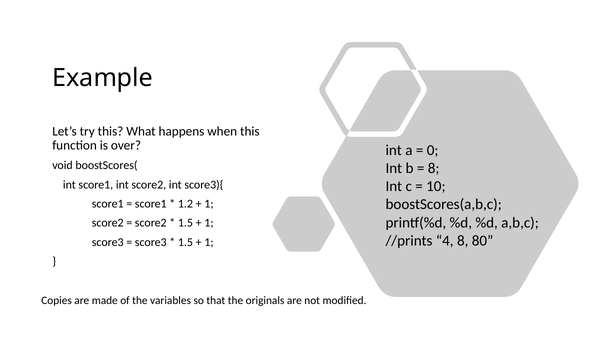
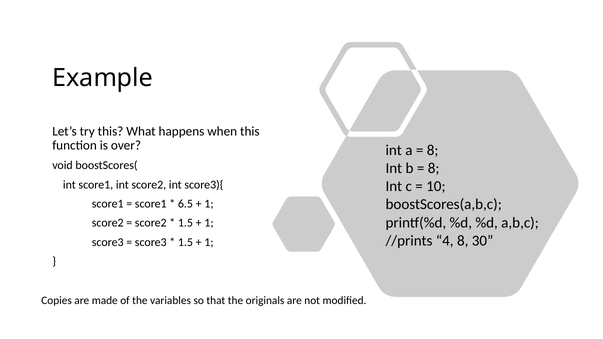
0 at (433, 150): 0 -> 8
1.2: 1.2 -> 6.5
80: 80 -> 30
